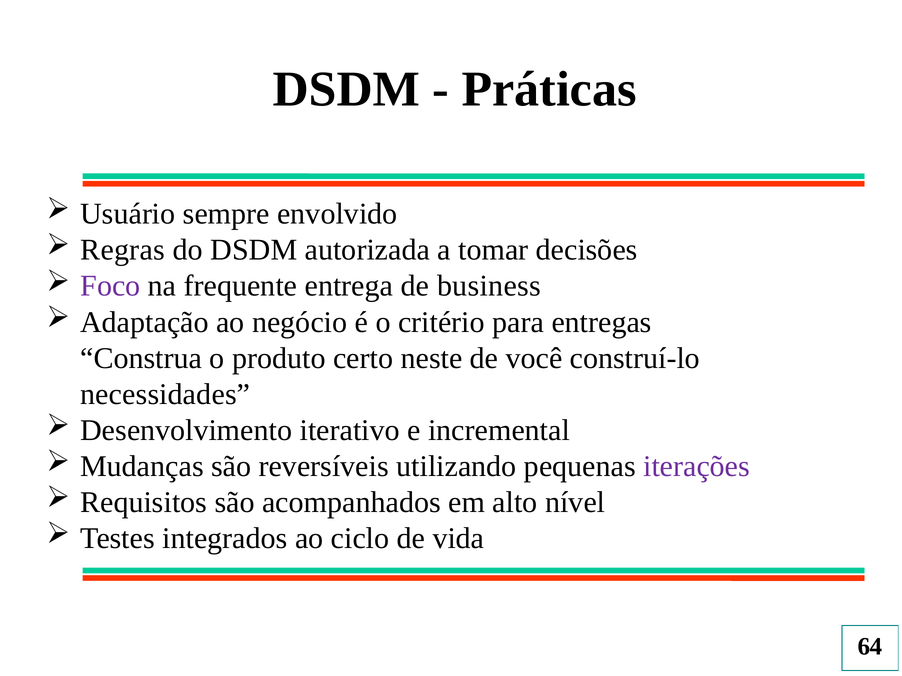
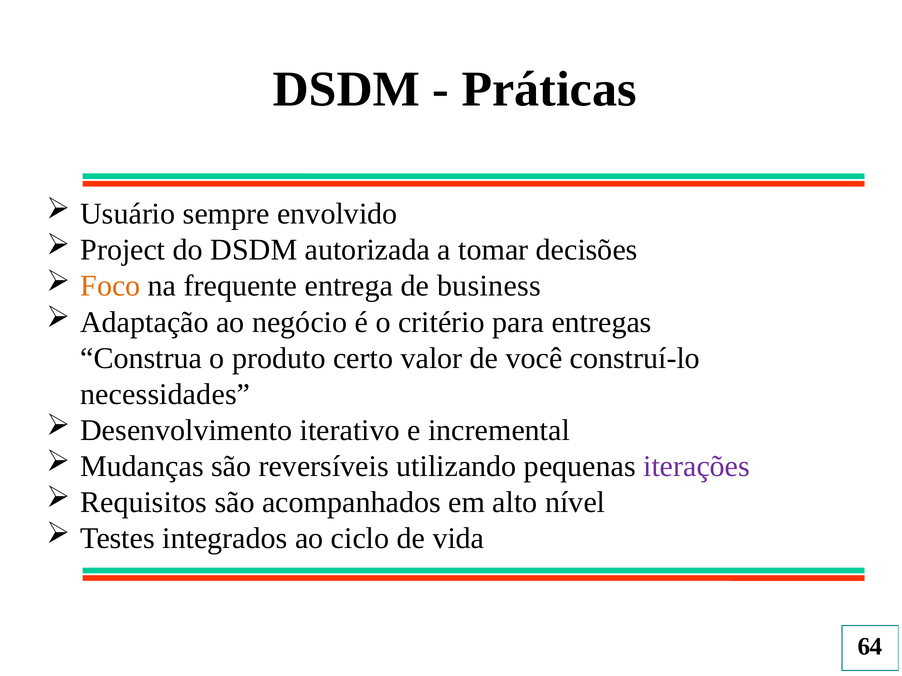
Regras: Regras -> Project
Foco colour: purple -> orange
neste: neste -> valor
